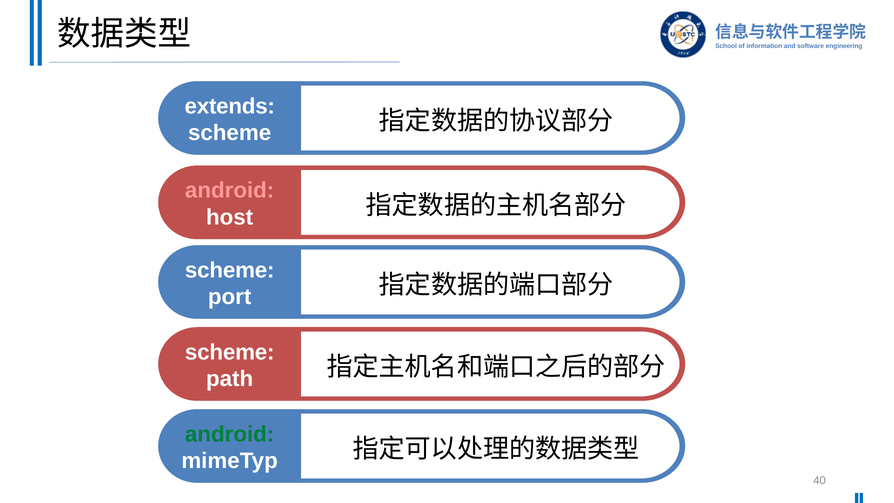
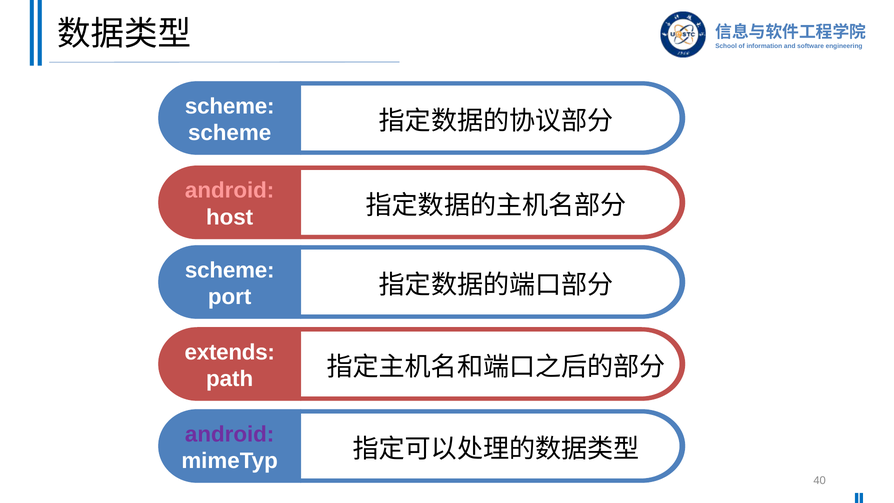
extends at (230, 106): extends -> scheme
scheme at (230, 352): scheme -> extends
android at (230, 434) colour: green -> purple
